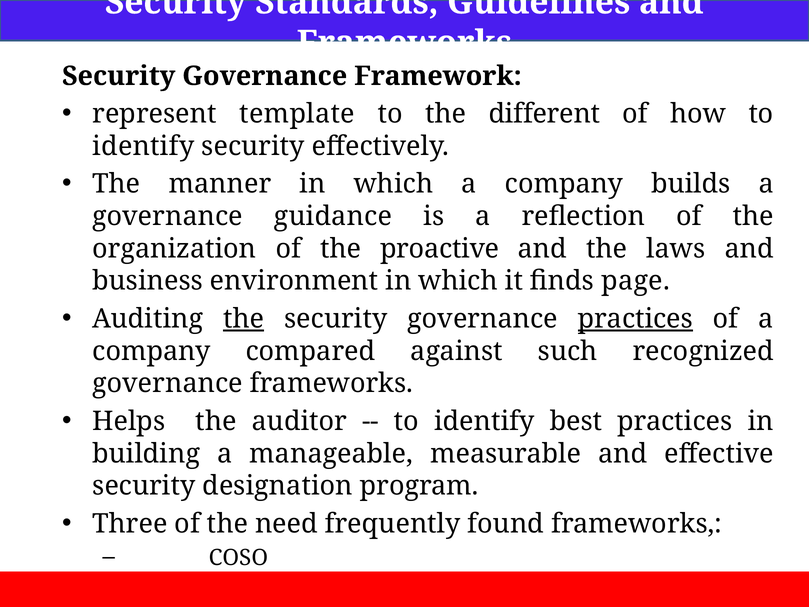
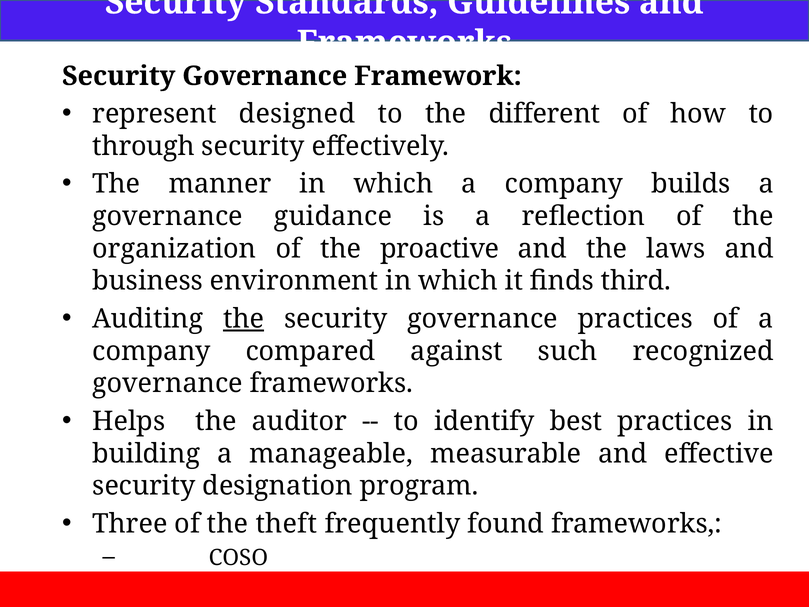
template: template -> designed
identify at (143, 146): identify -> through
page: page -> third
practices at (635, 319) underline: present -> none
need: need -> theft
